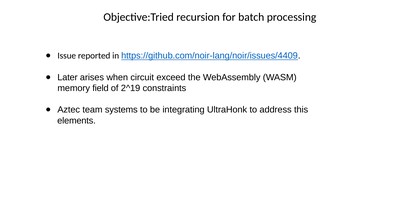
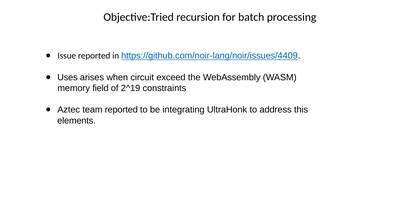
Later: Later -> Uses
team systems: systems -> reported
